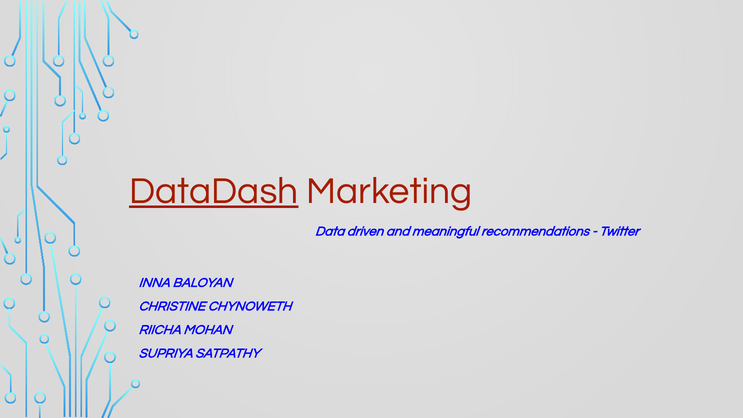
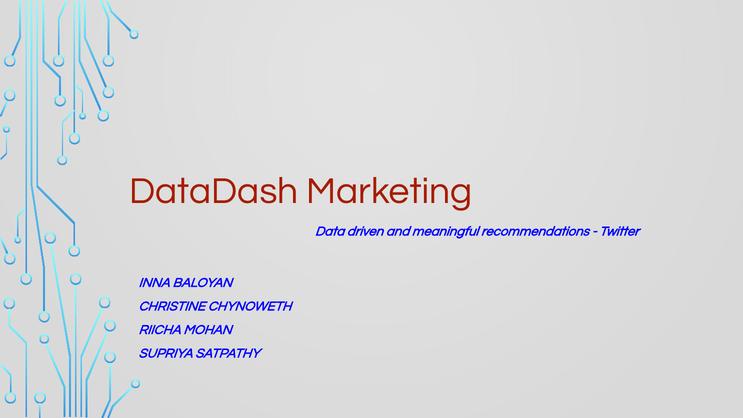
DataDash underline: present -> none
